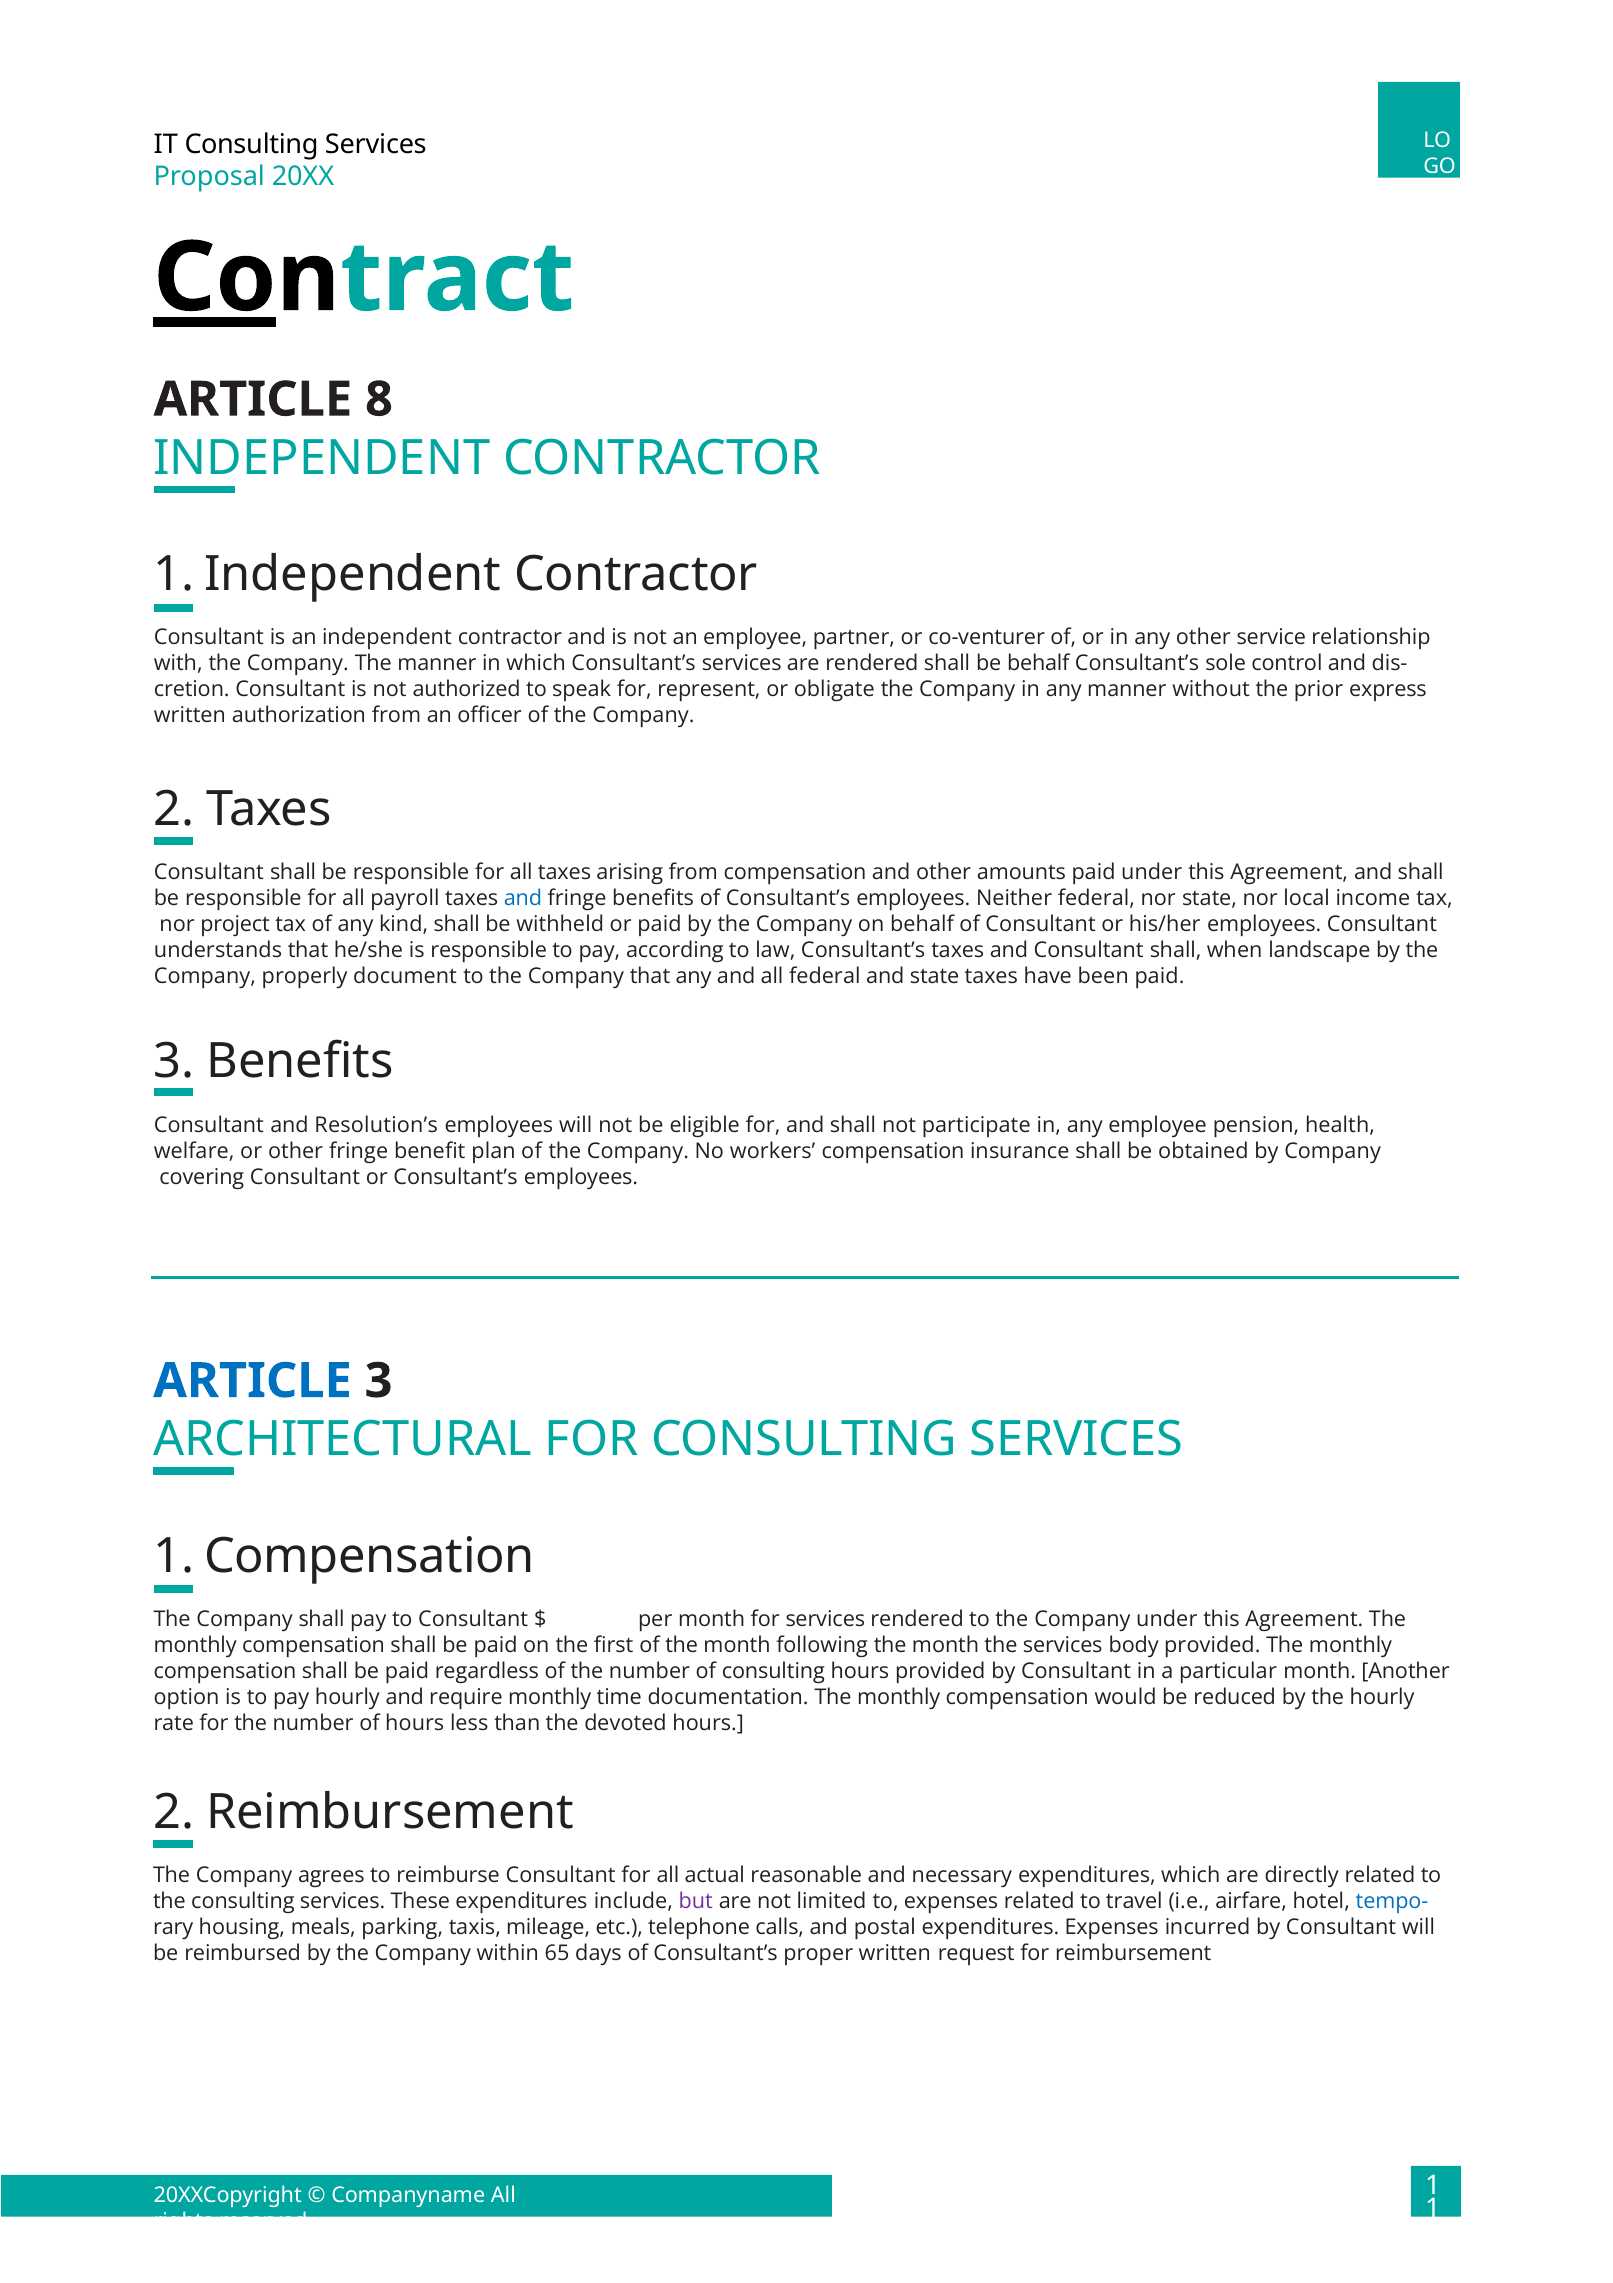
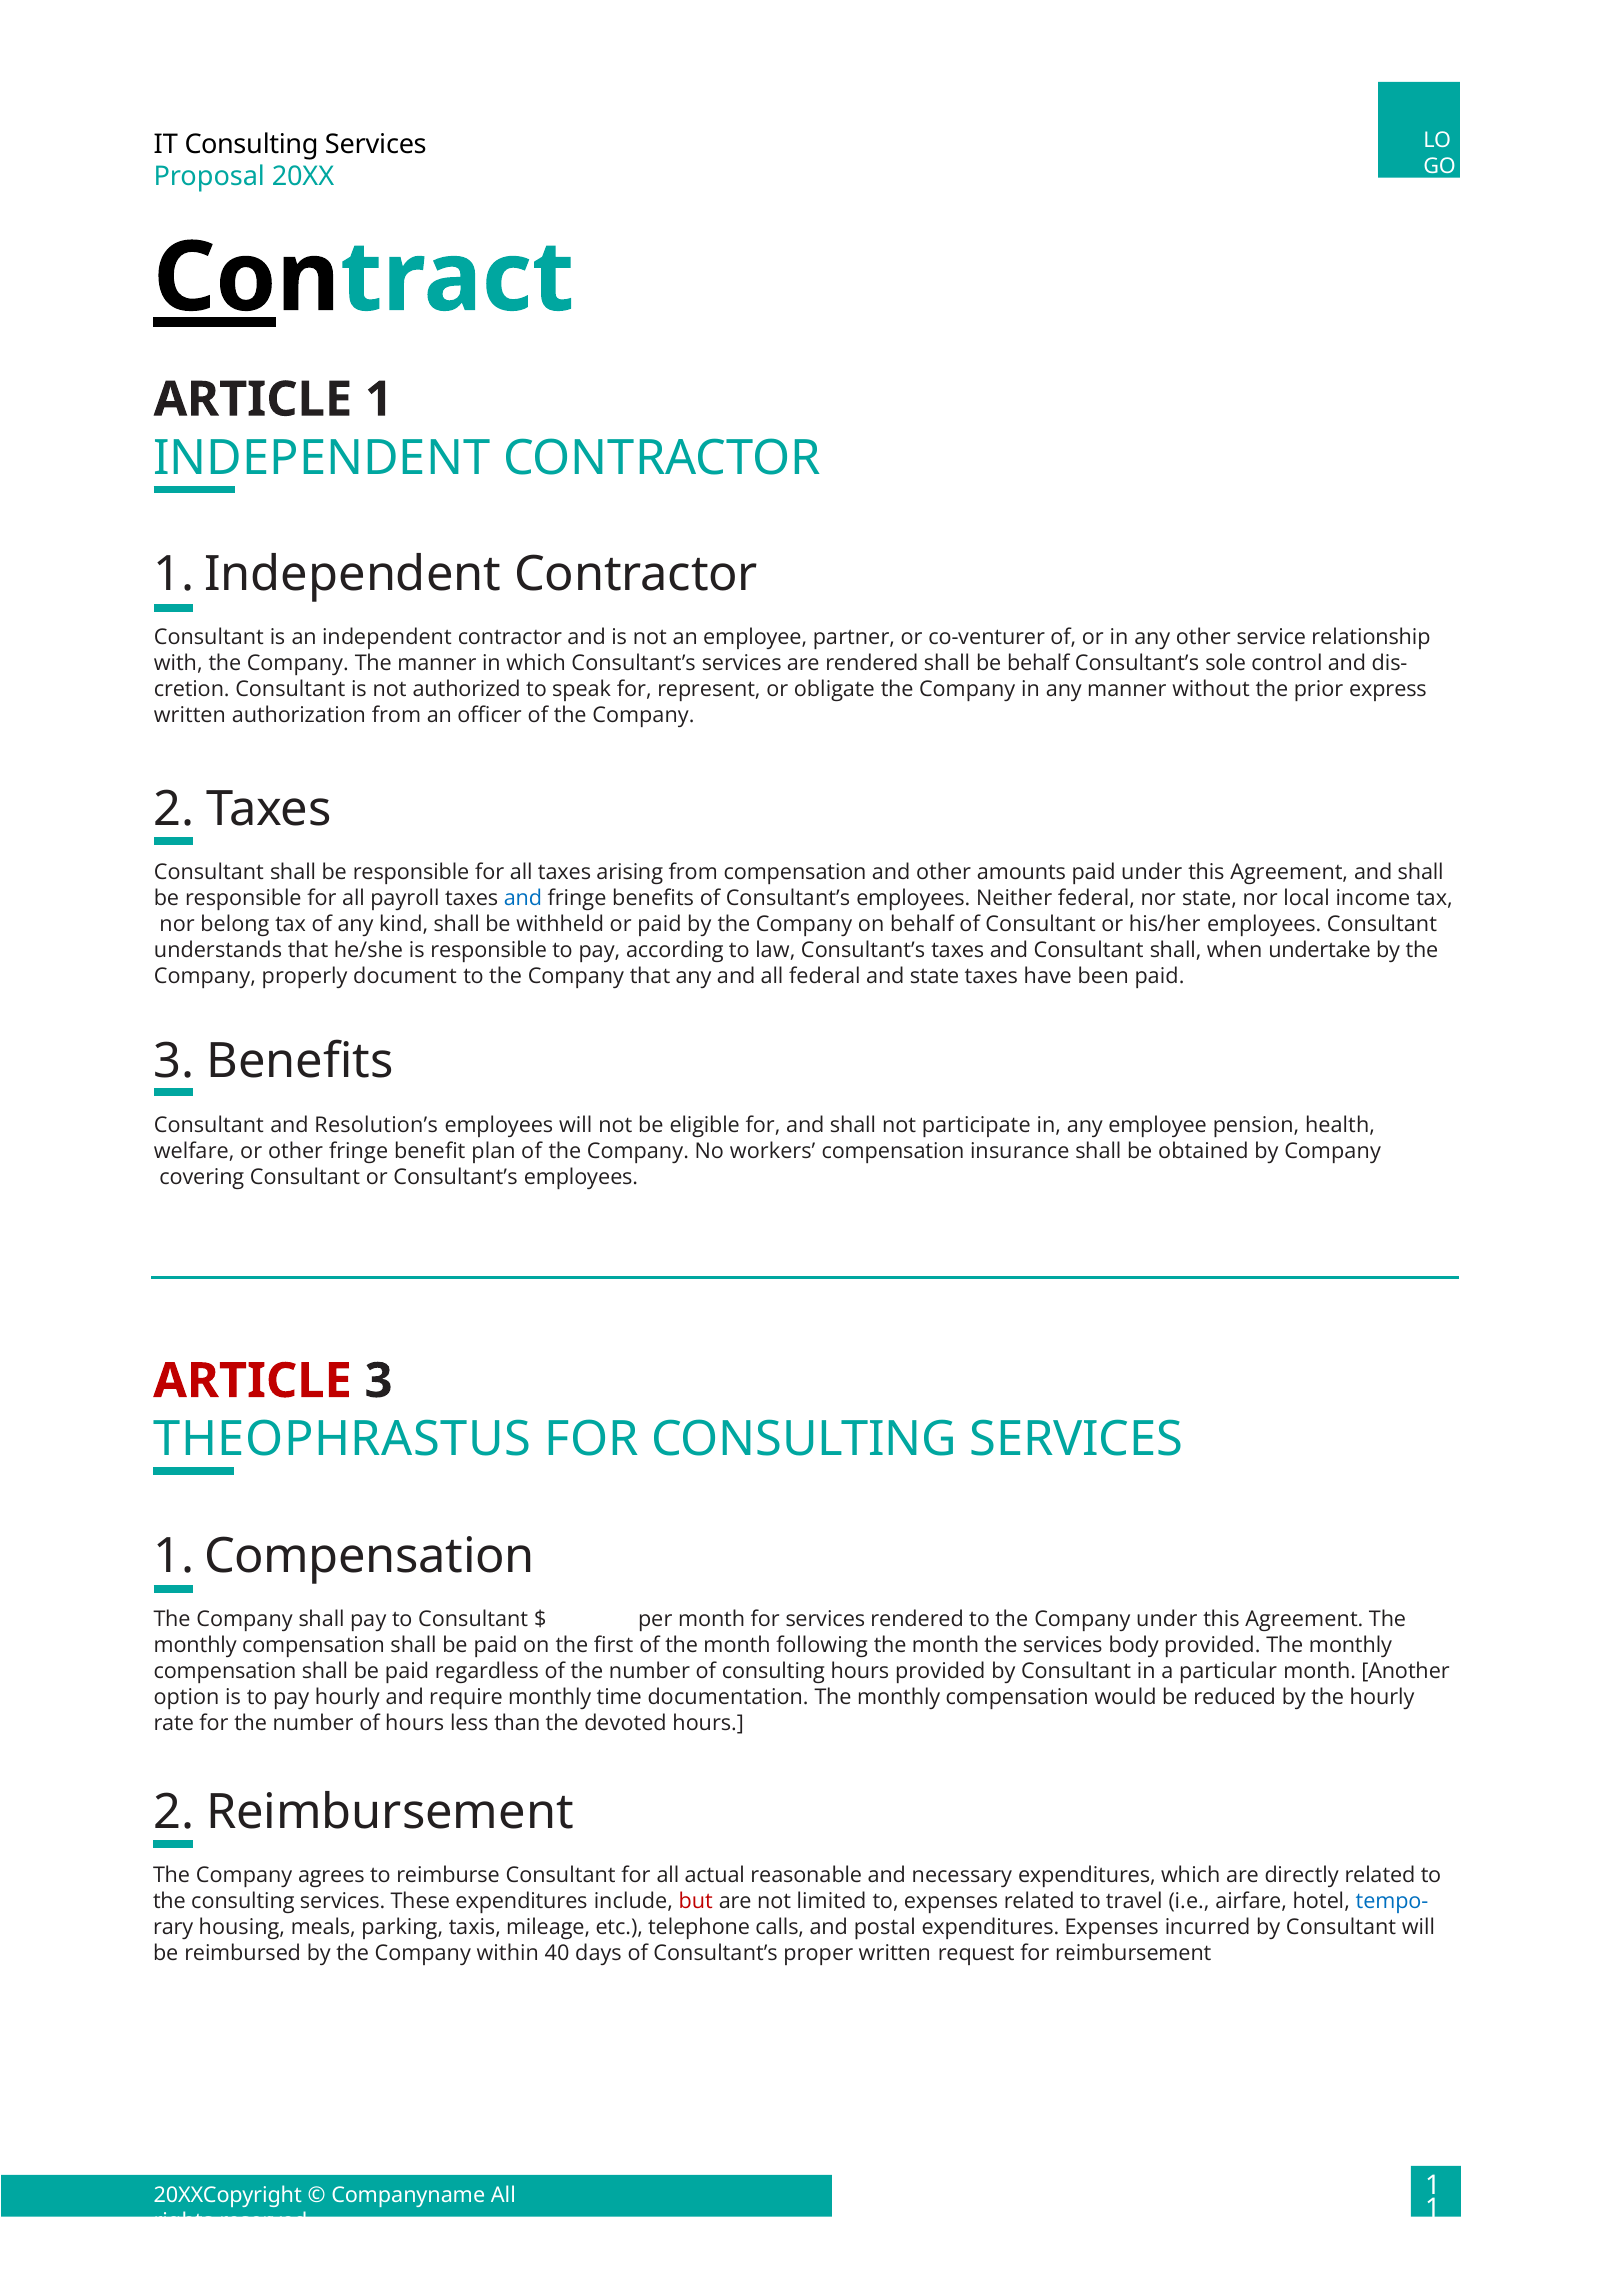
ARTICLE 8: 8 -> 1
project: project -> belong
landscape: landscape -> undertake
ARTICLE at (252, 1381) colour: blue -> red
ARCHITECTURAL: ARCHITECTURAL -> THEOPHRASTUS
but colour: purple -> red
65: 65 -> 40
